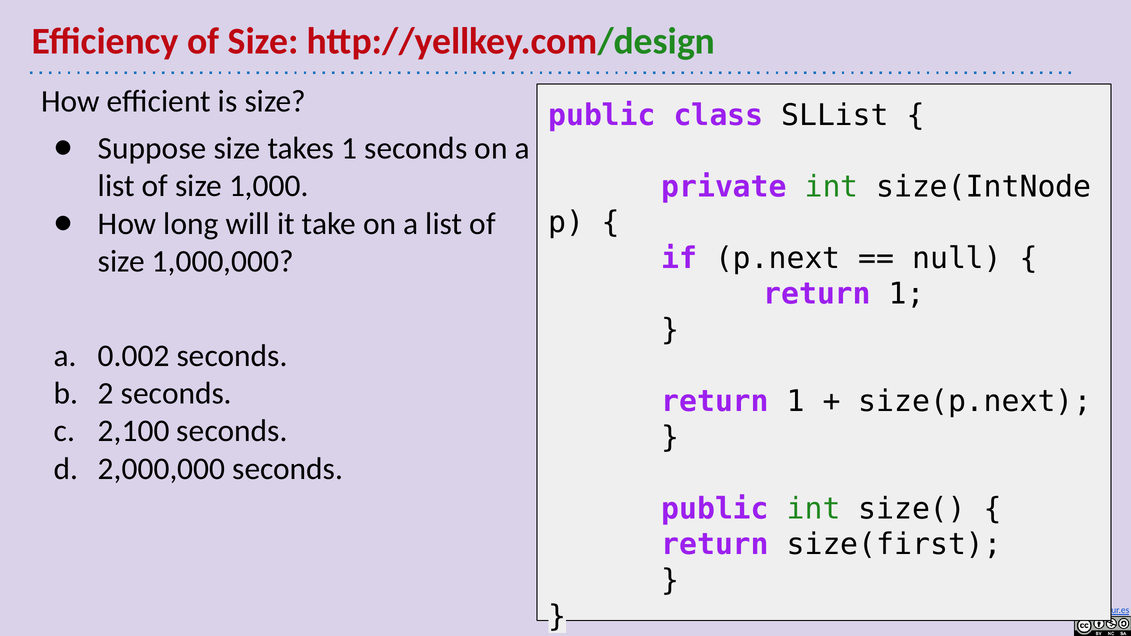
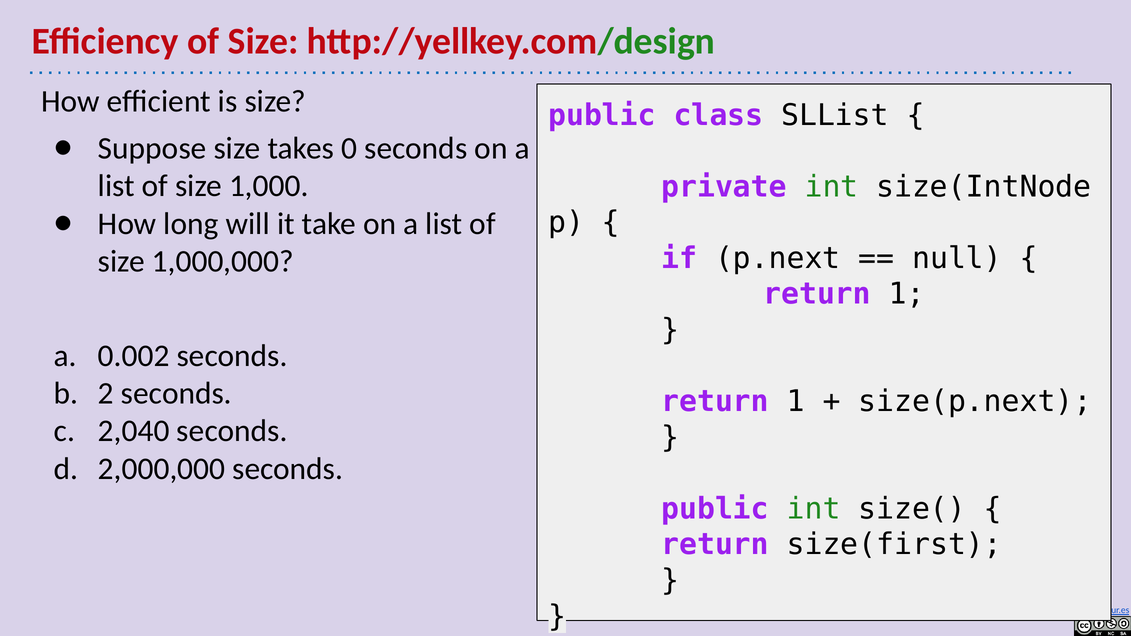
takes 1: 1 -> 0
2,100: 2,100 -> 2,040
